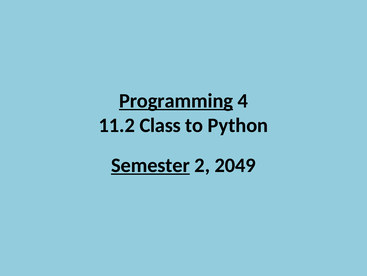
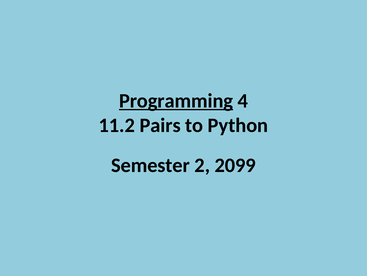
Class: Class -> Pairs
Semester underline: present -> none
2049: 2049 -> 2099
